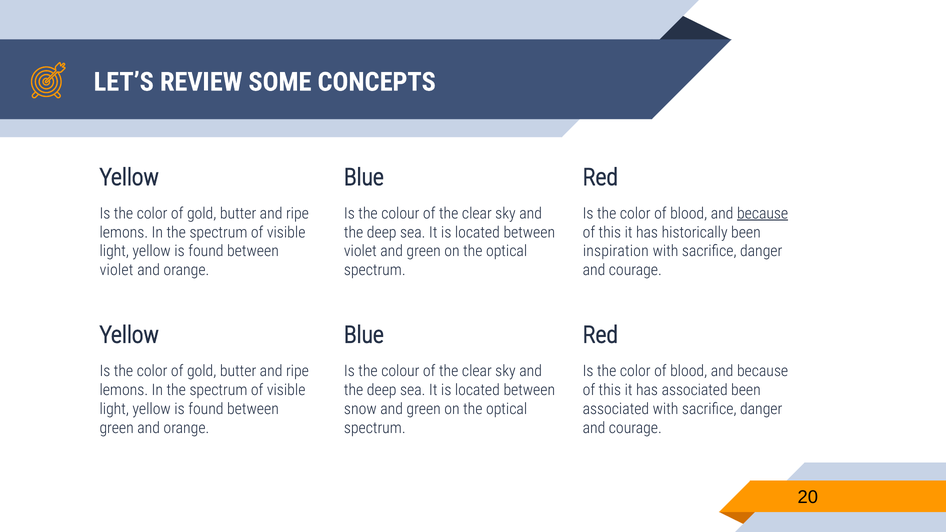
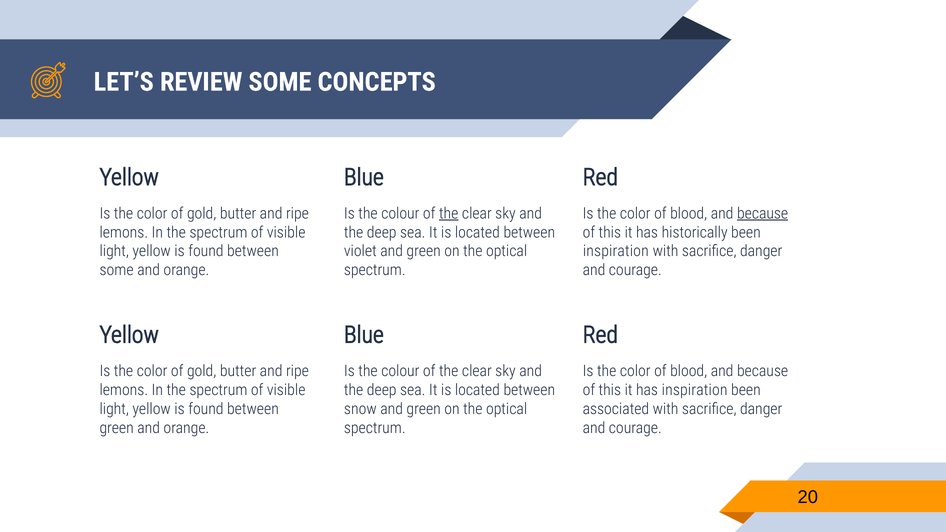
the at (449, 213) underline: none -> present
violet at (117, 270): violet -> some
has associated: associated -> inspiration
